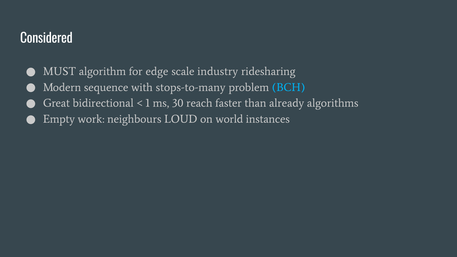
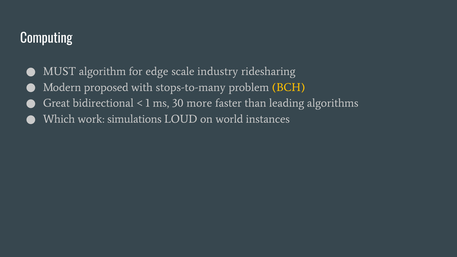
Considered: Considered -> Computing
sequence: sequence -> proposed
BCH colour: light blue -> yellow
reach: reach -> more
already: already -> leading
Empty: Empty -> Which
neighbours: neighbours -> simulations
